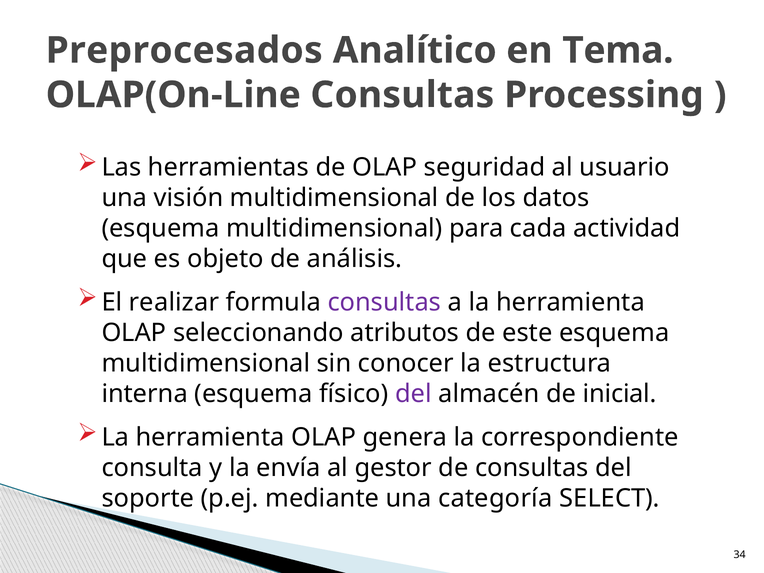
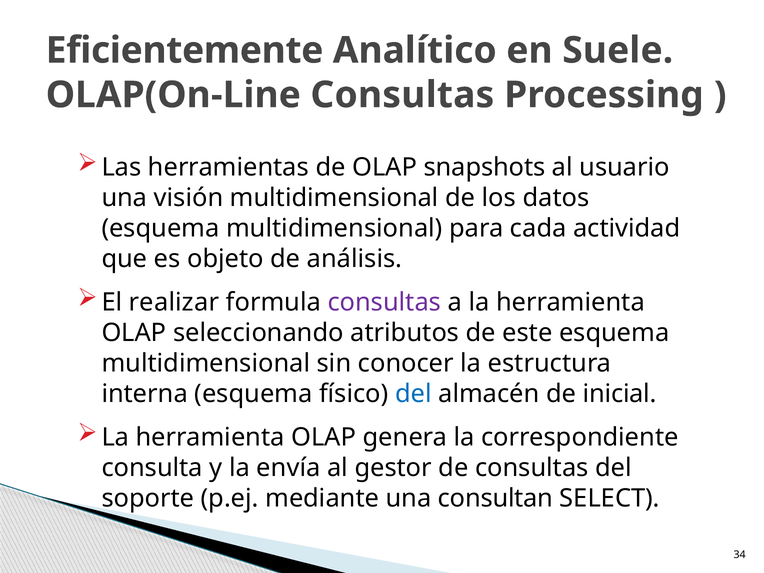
Preprocesados: Preprocesados -> Eficientemente
Tema: Tema -> Suele
seguridad: seguridad -> snapshots
del at (413, 394) colour: purple -> blue
categoría: categoría -> consultan
